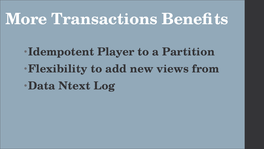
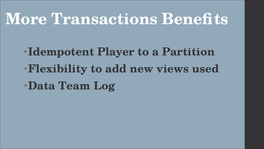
from: from -> used
Ntext: Ntext -> Team
